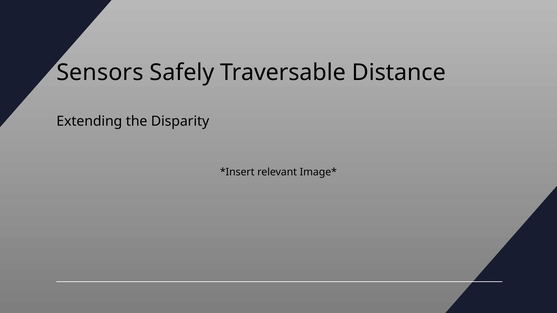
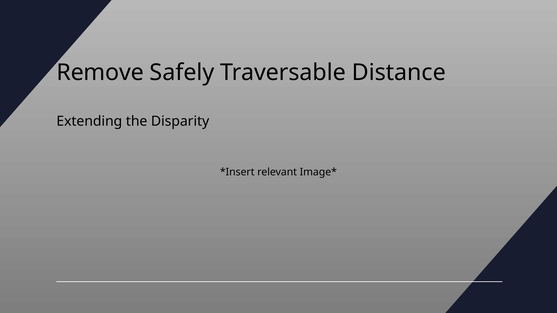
Sensors: Sensors -> Remove
